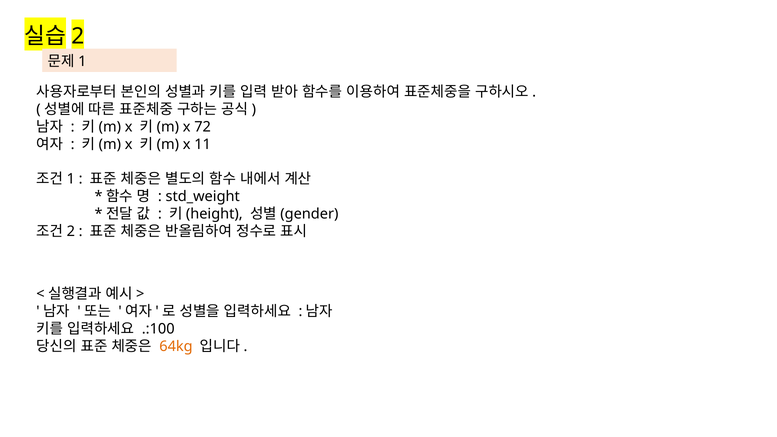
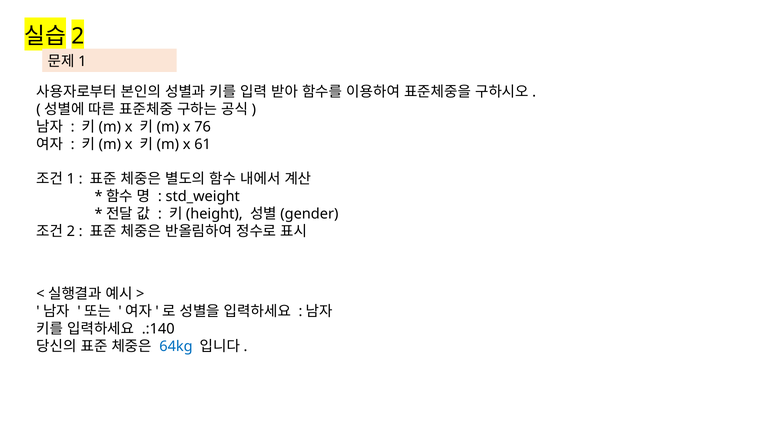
72: 72 -> 76
11: 11 -> 61
.:100: .:100 -> .:140
64kg colour: orange -> blue
